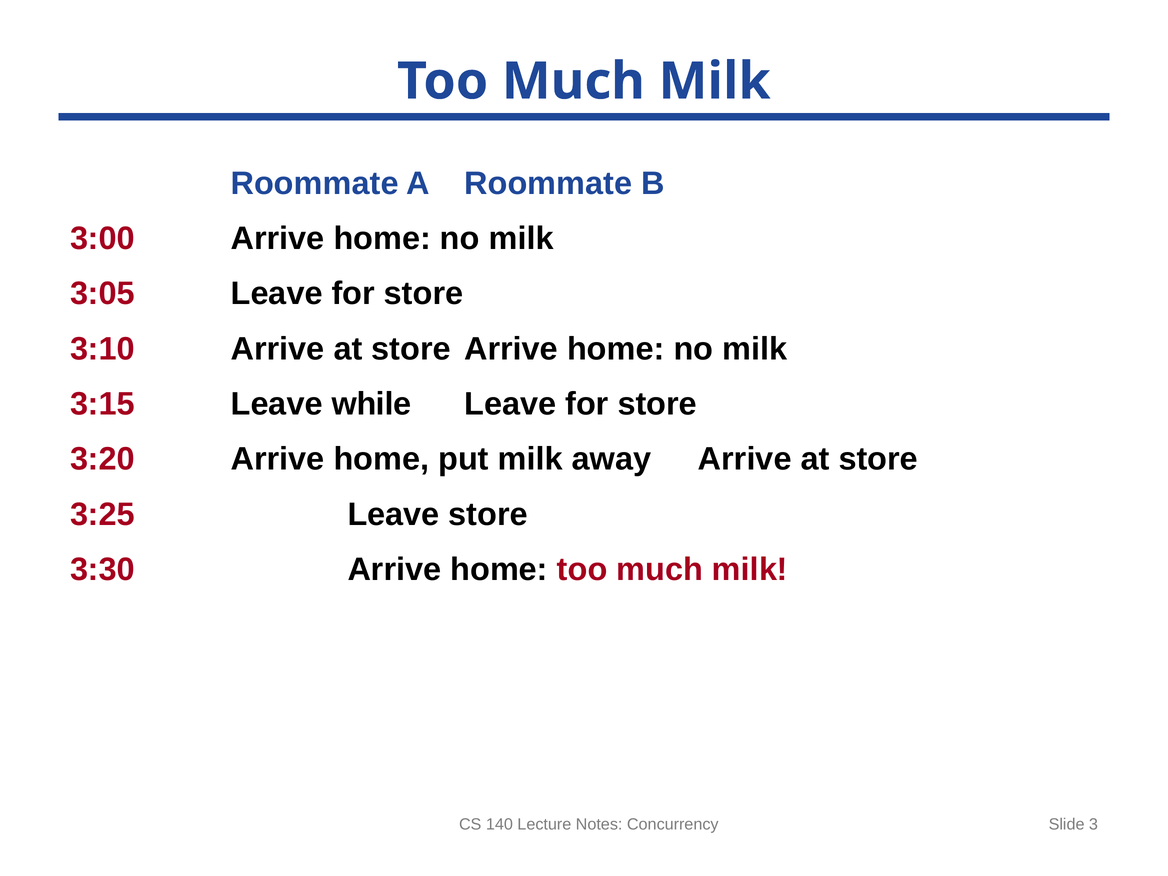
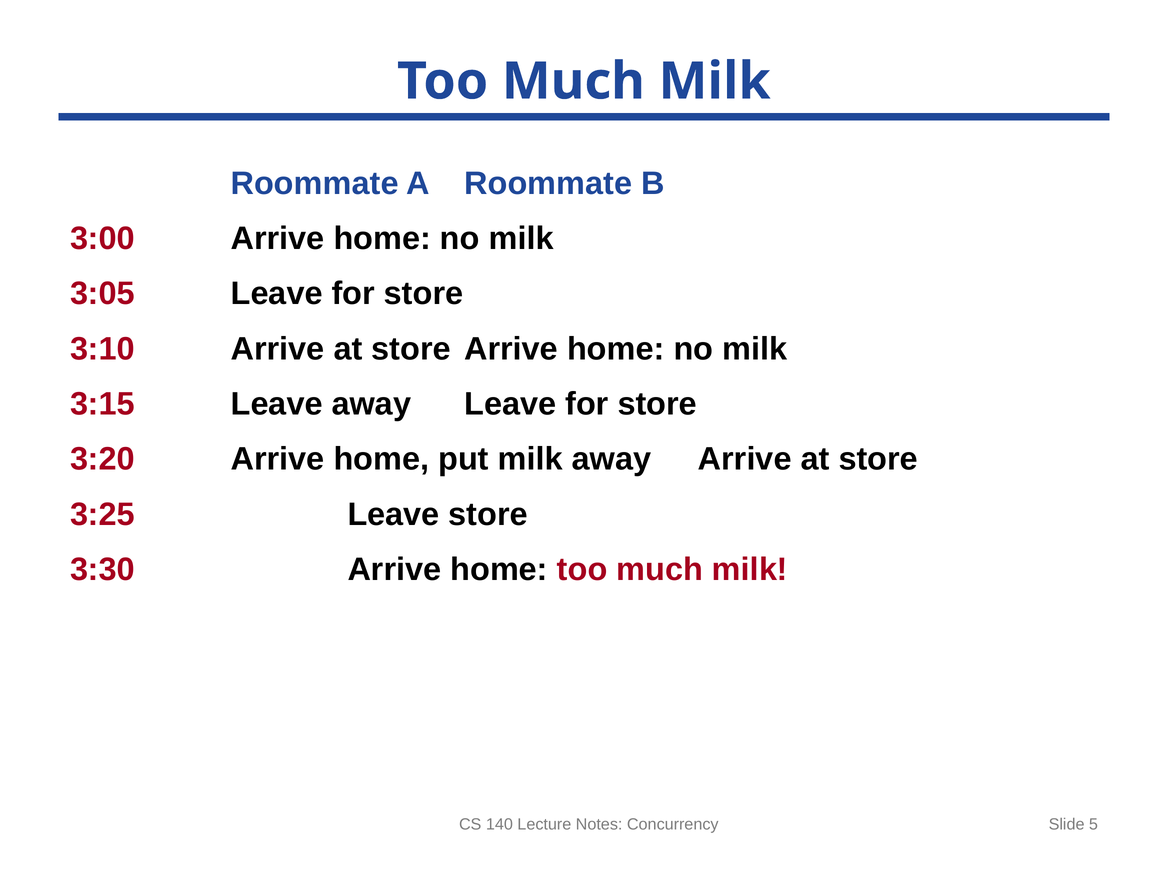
Leave while: while -> away
3: 3 -> 5
